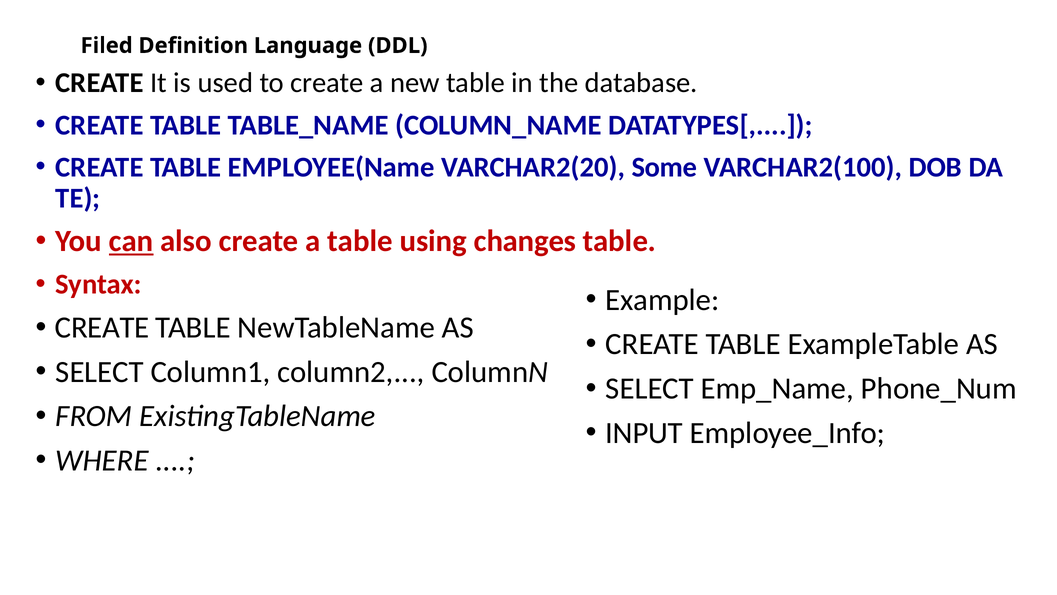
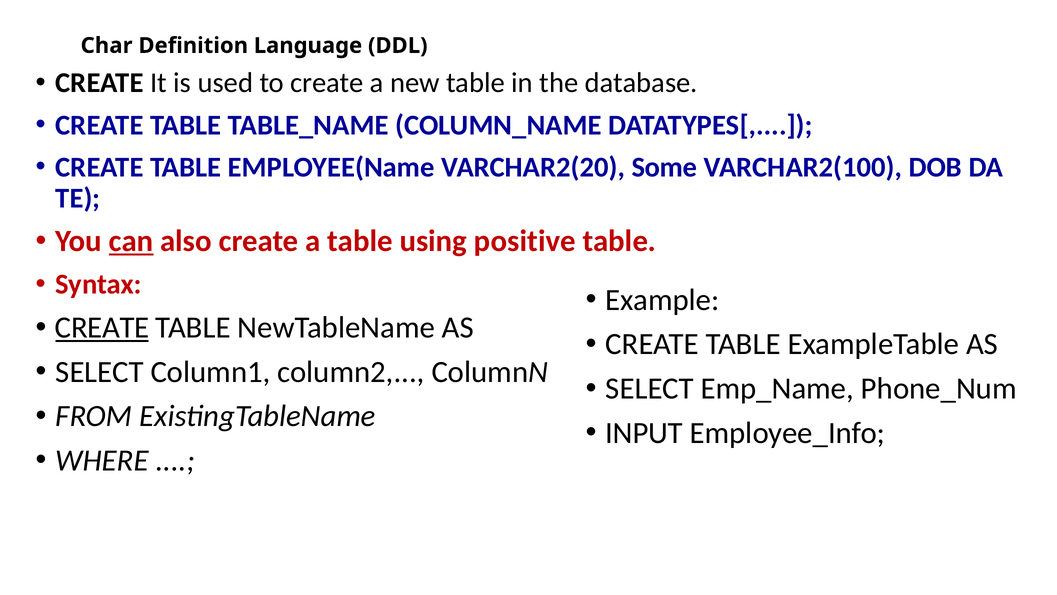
Filed: Filed -> Char
changes: changes -> positive
CREATE at (102, 327) underline: none -> present
